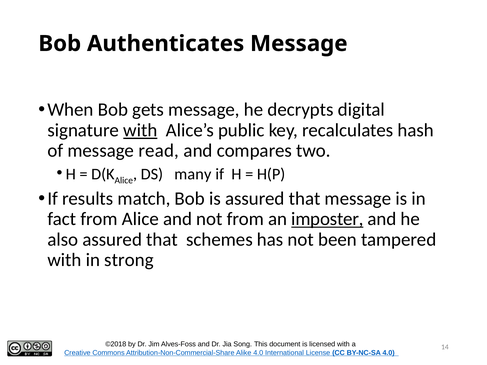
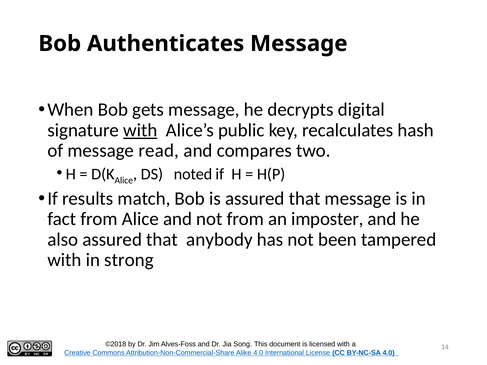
many: many -> noted
imposter underline: present -> none
schemes: schemes -> anybody
